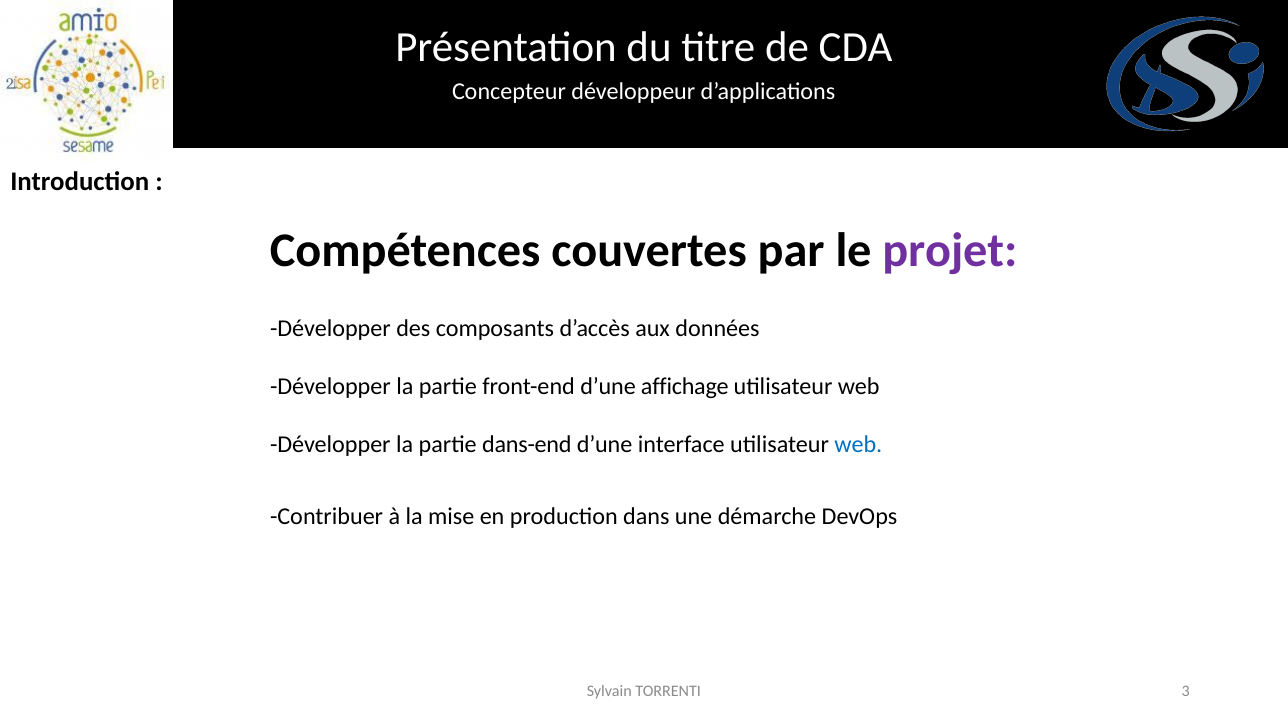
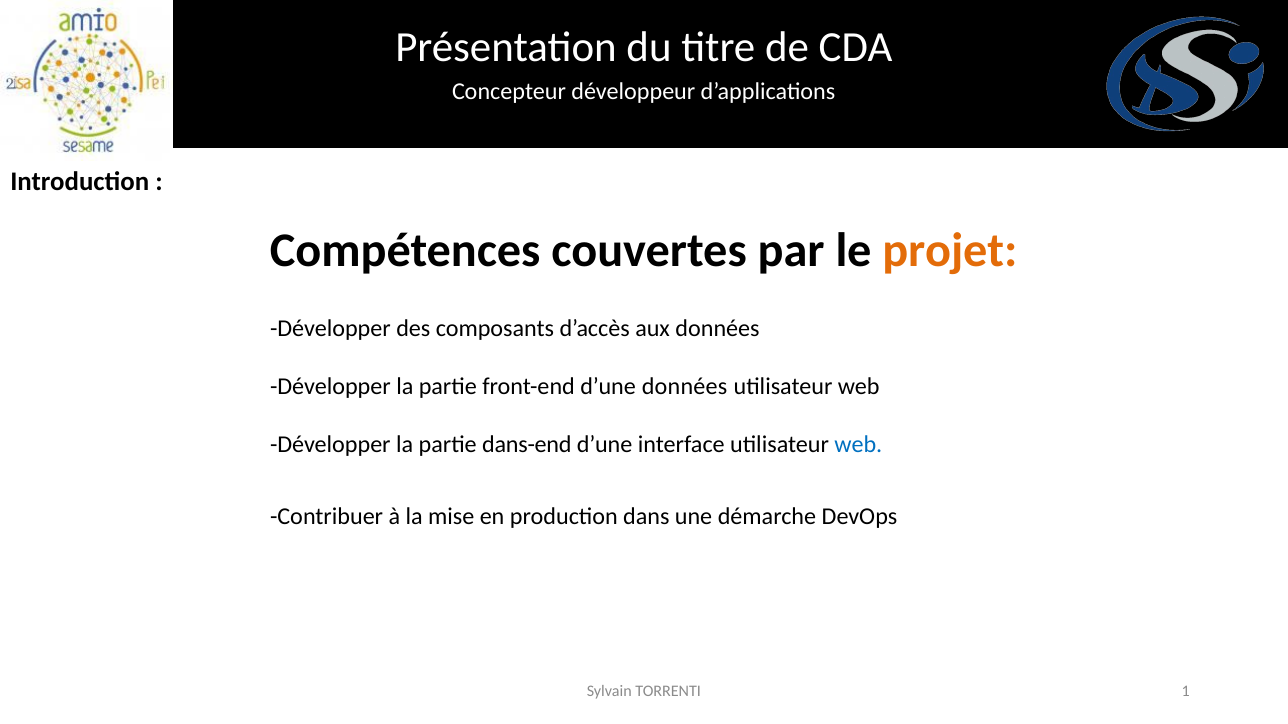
projet colour: purple -> orange
d’une affichage: affichage -> données
3: 3 -> 1
